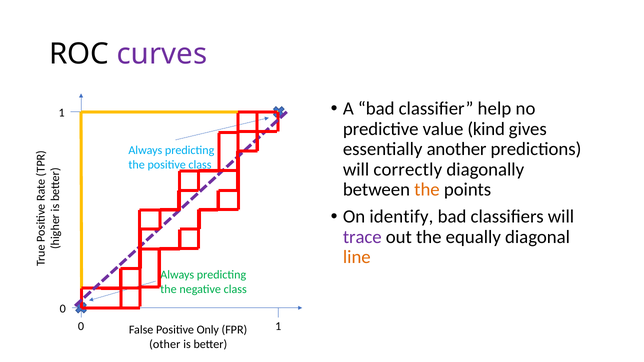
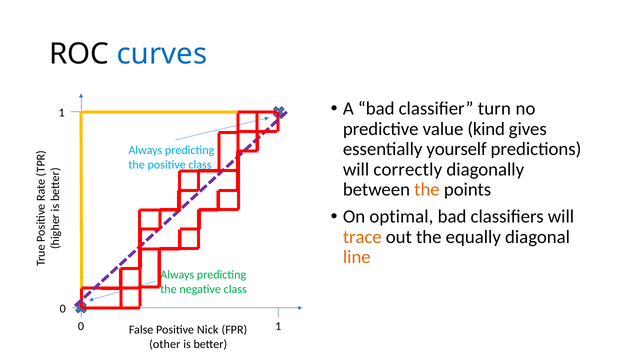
curves colour: purple -> blue
help: help -> turn
another: another -> yourself
identify: identify -> optimal
trace colour: purple -> orange
Only: Only -> Nick
